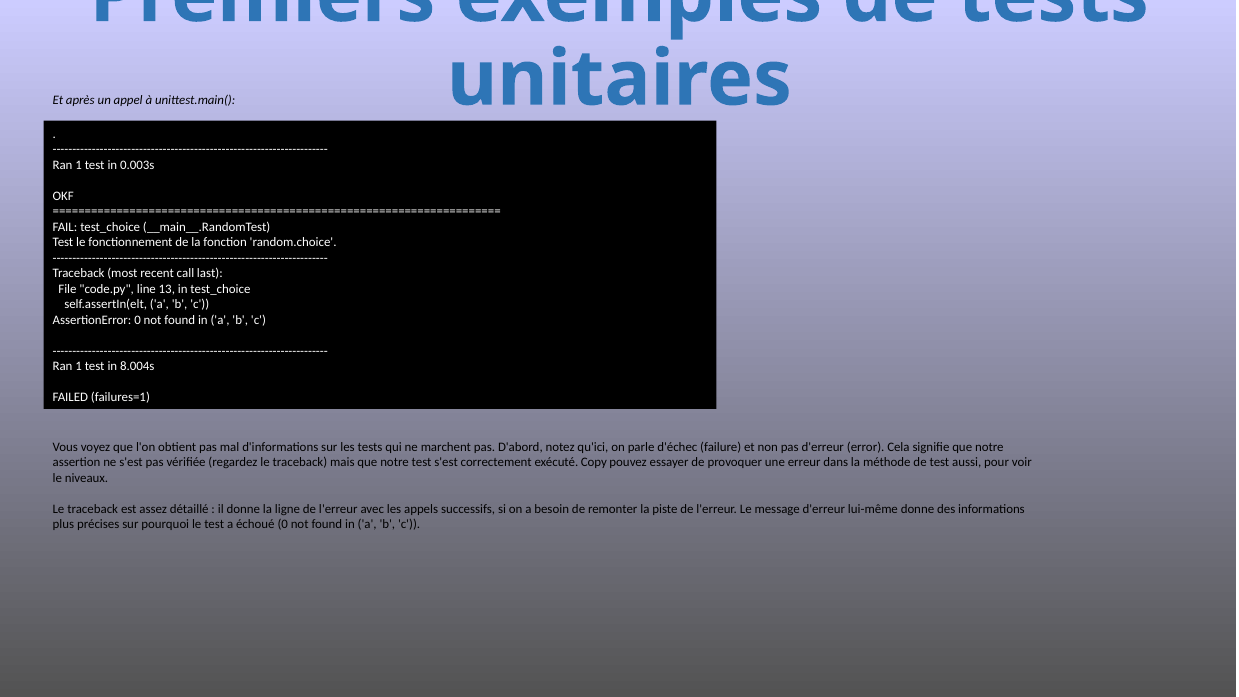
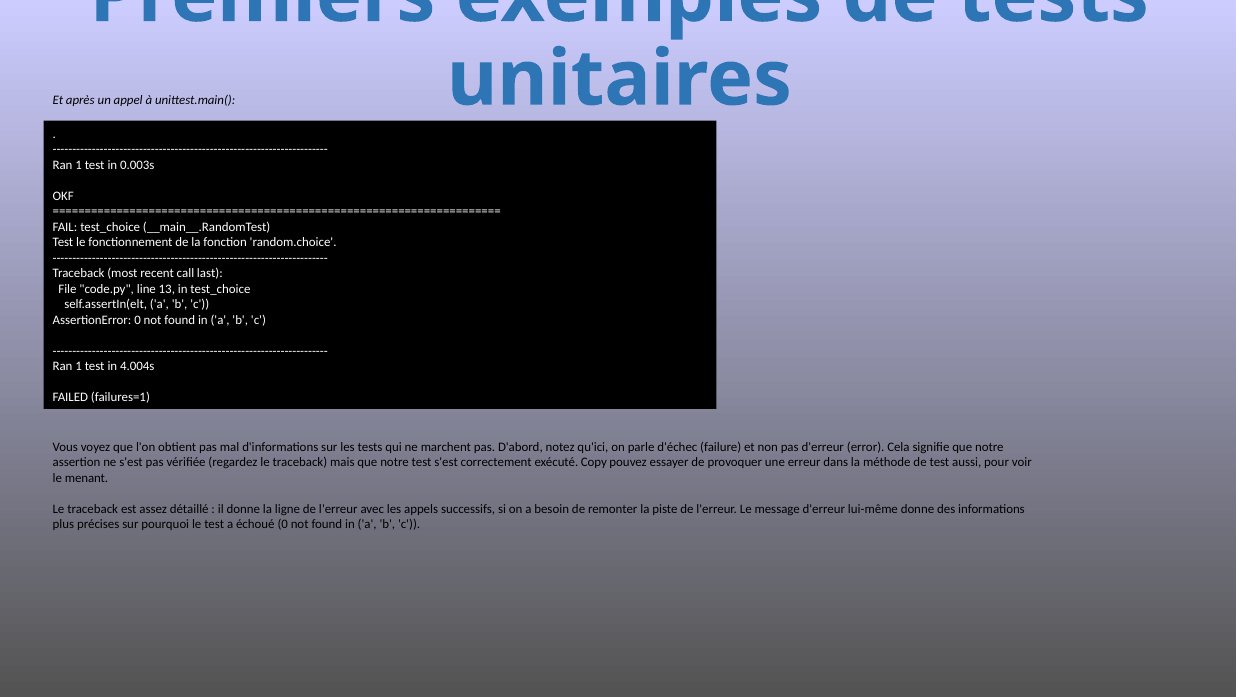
8.004s: 8.004s -> 4.004s
niveaux: niveaux -> menant
